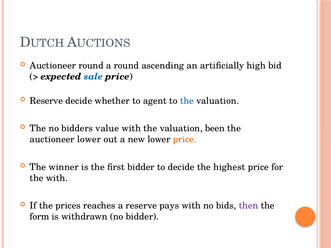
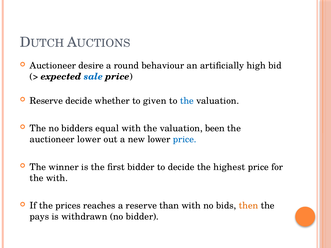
Auctioneer round: round -> desire
ascending: ascending -> behaviour
agent: agent -> given
value: value -> equal
price at (185, 140) colour: orange -> blue
pays: pays -> than
then colour: purple -> orange
form: form -> pays
